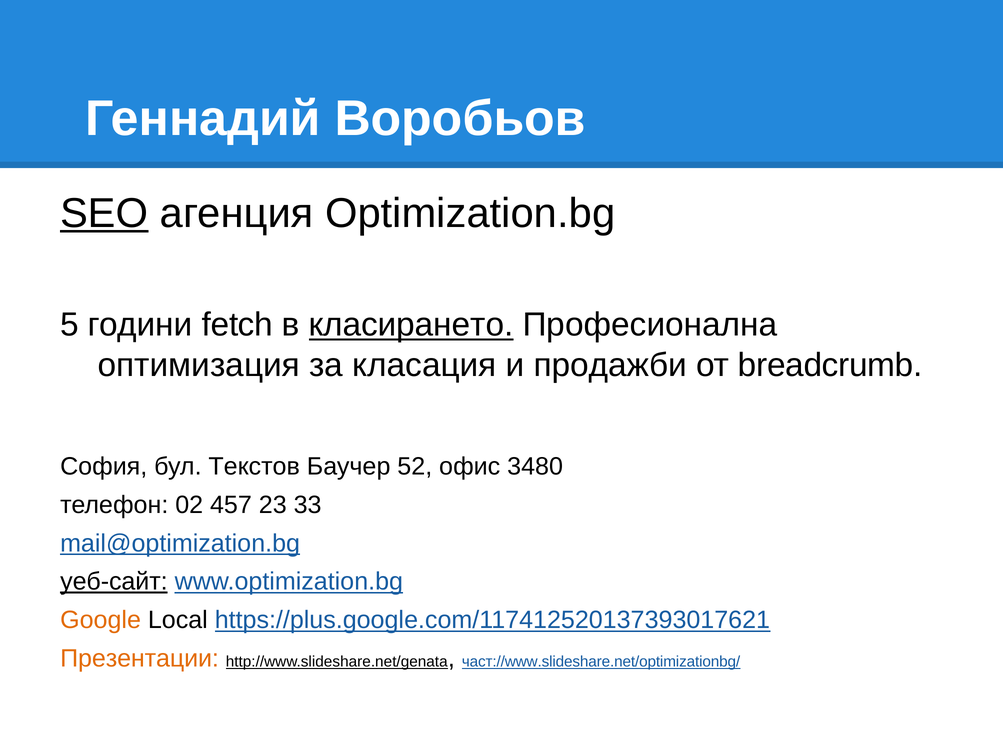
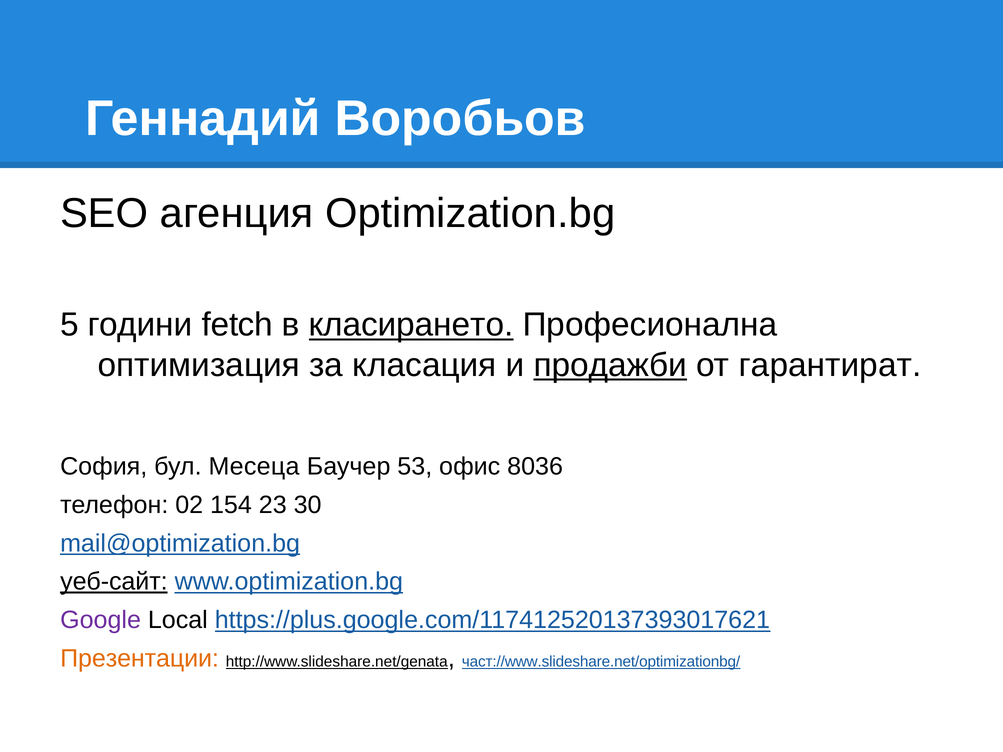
SEO underline: present -> none
продажби underline: none -> present
breadcrumb: breadcrumb -> гарантират
Текстов: Текстов -> Месеца
52: 52 -> 53
3480: 3480 -> 8036
457: 457 -> 154
33: 33 -> 30
Google colour: orange -> purple
